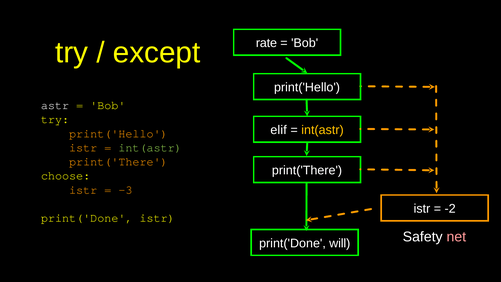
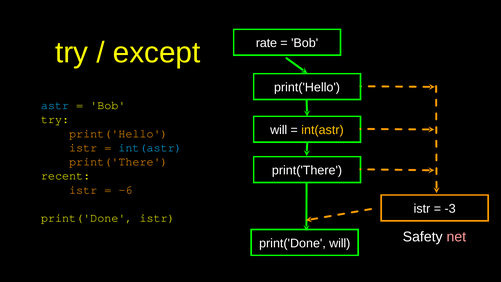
astr colour: white -> light blue
elif at (279, 130): elif -> will
int(astr at (150, 147) colour: light green -> light blue
choose: choose -> recent
-3: -3 -> -6
-2: -2 -> -3
